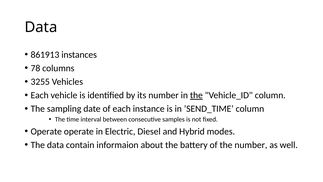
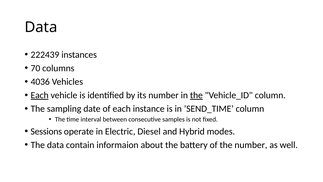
861913: 861913 -> 222439
78: 78 -> 70
3255: 3255 -> 4036
Each at (40, 95) underline: none -> present
Operate at (46, 131): Operate -> Sessions
